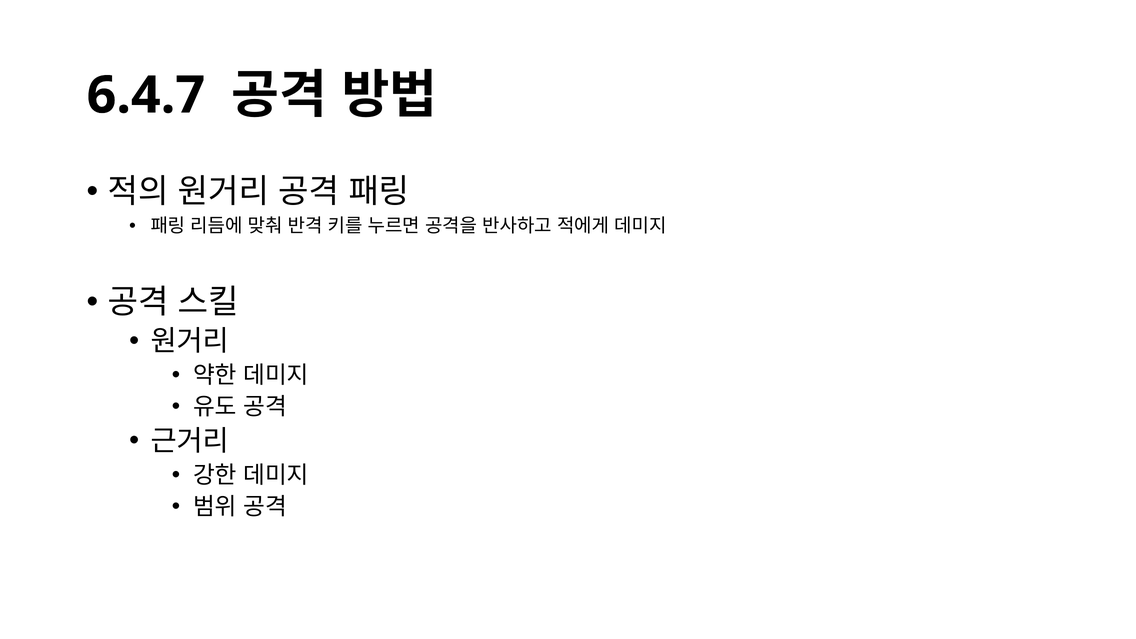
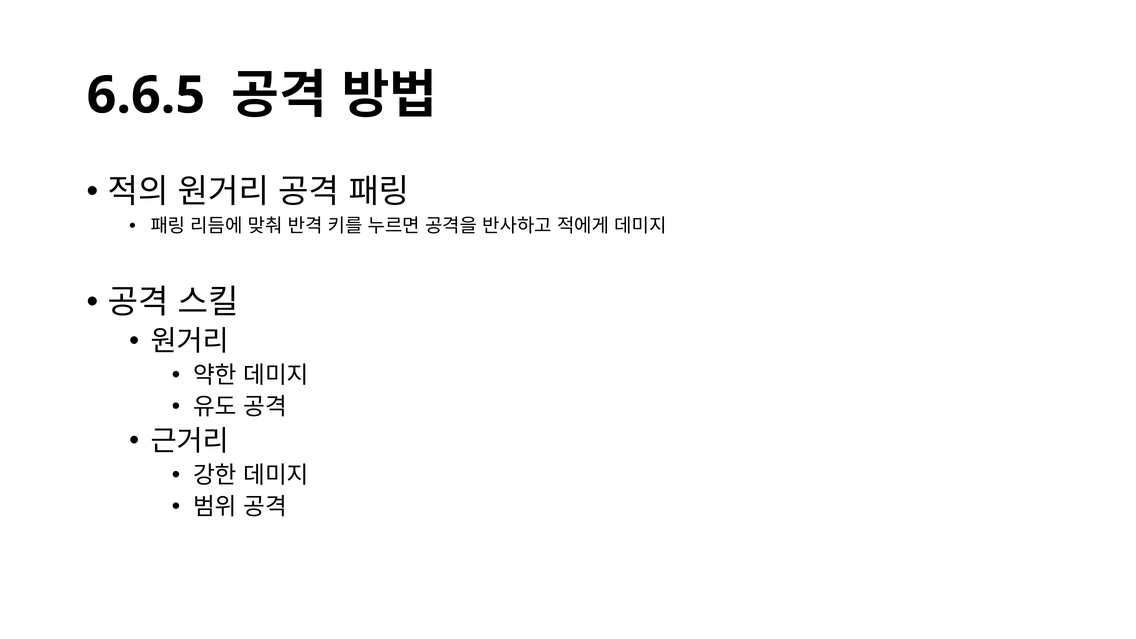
6.4.7: 6.4.7 -> 6.6.5
